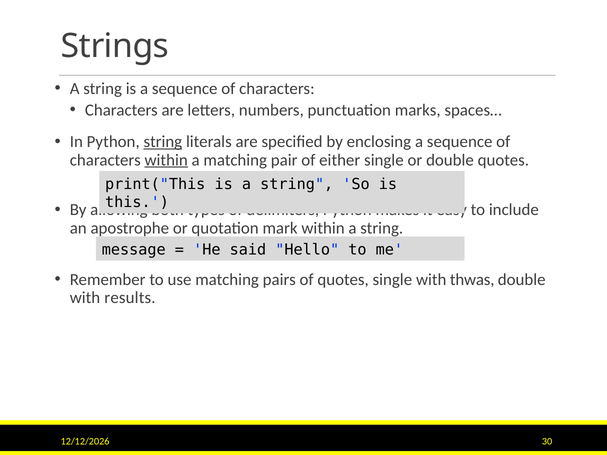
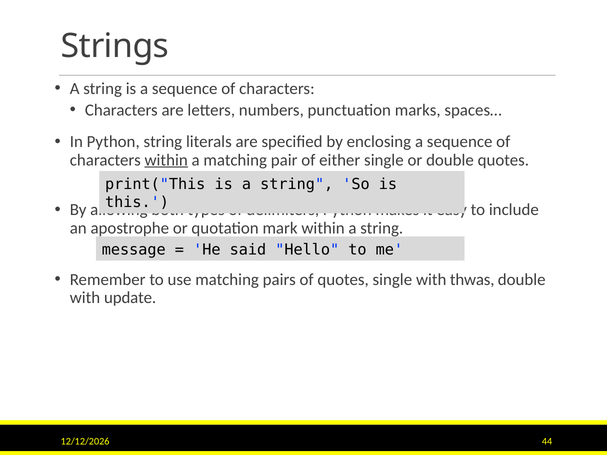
string at (163, 142) underline: present -> none
results: results -> update
30: 30 -> 44
